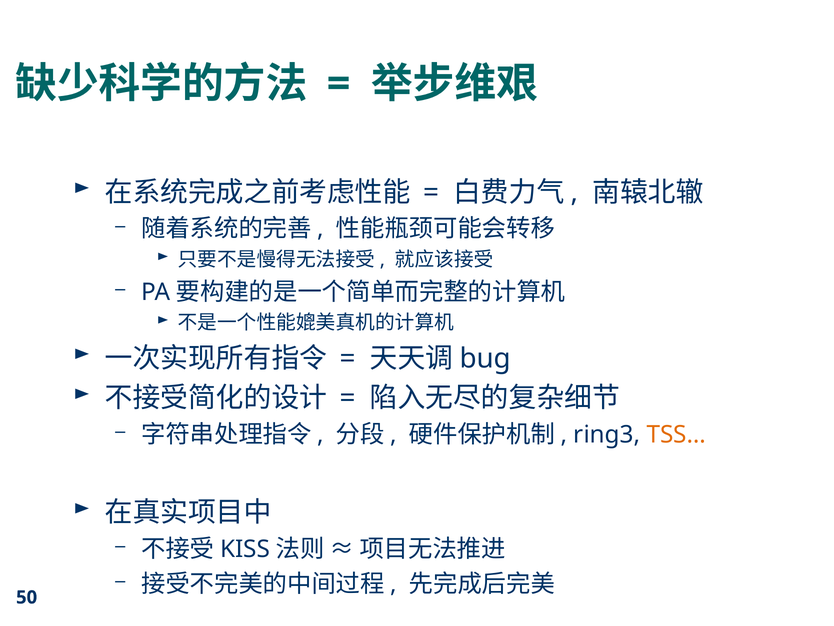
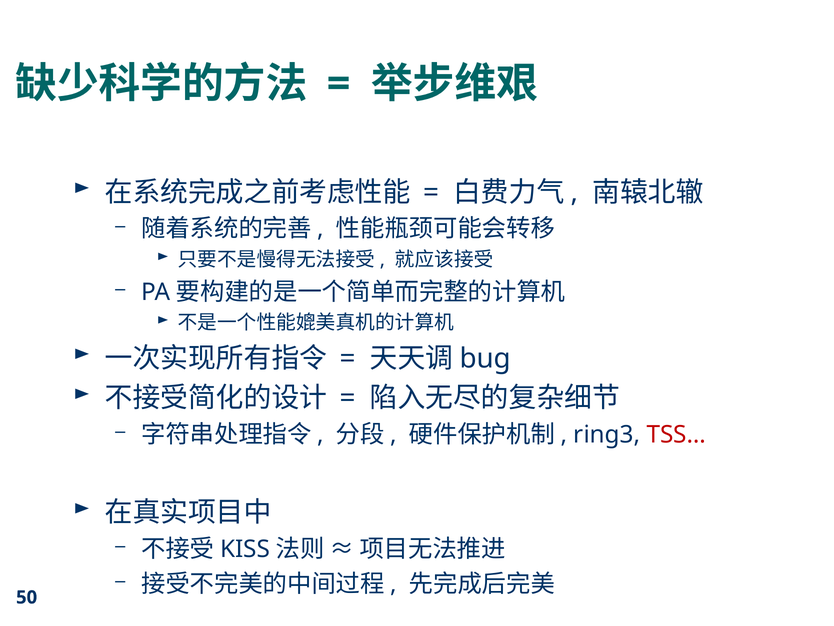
TSS… colour: orange -> red
